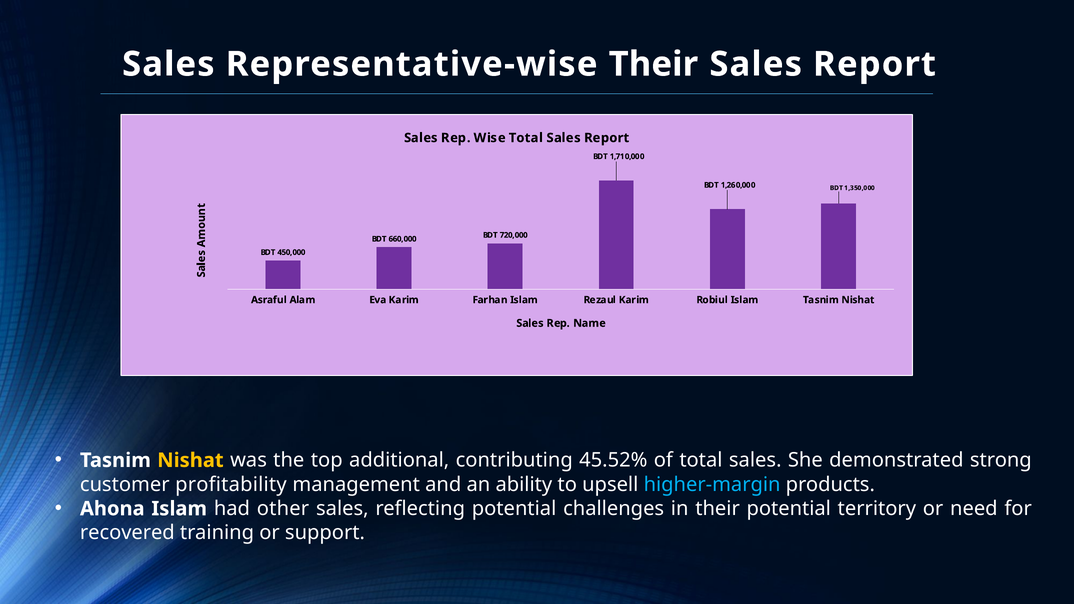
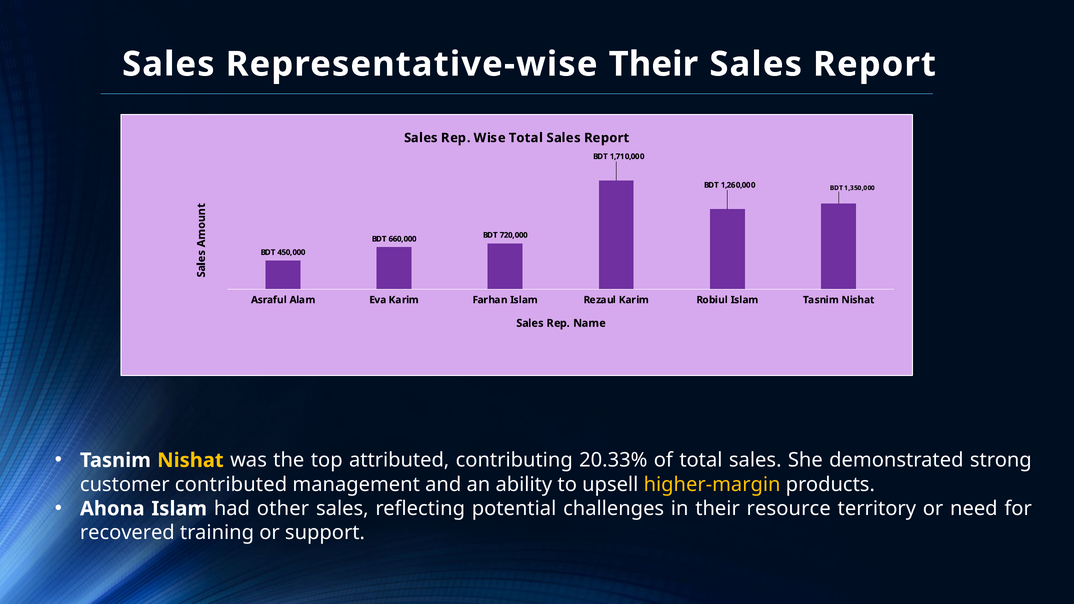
additional: additional -> attributed
45.52%: 45.52% -> 20.33%
profitability: profitability -> contributed
higher-margin colour: light blue -> yellow
their potential: potential -> resource
